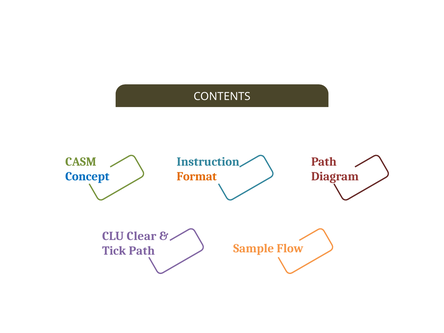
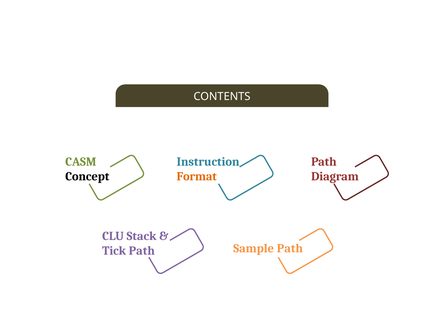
Concept colour: blue -> black
Clear: Clear -> Stack
Sample Flow: Flow -> Path
